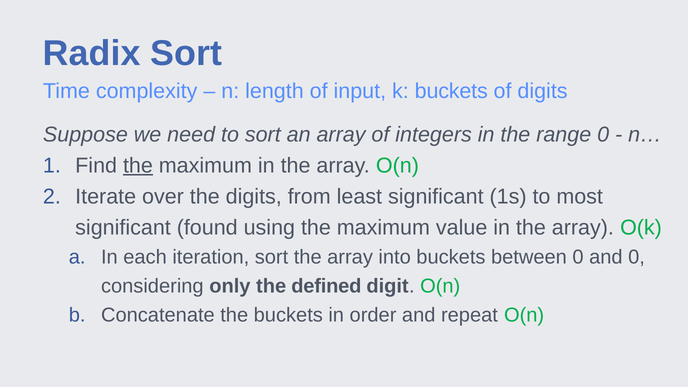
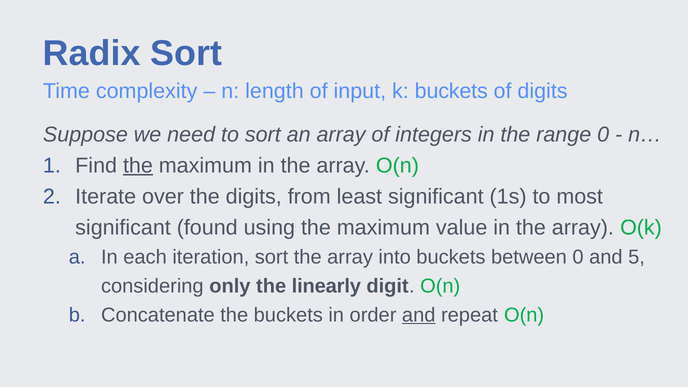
and 0: 0 -> 5
defined: defined -> linearly
and at (419, 315) underline: none -> present
